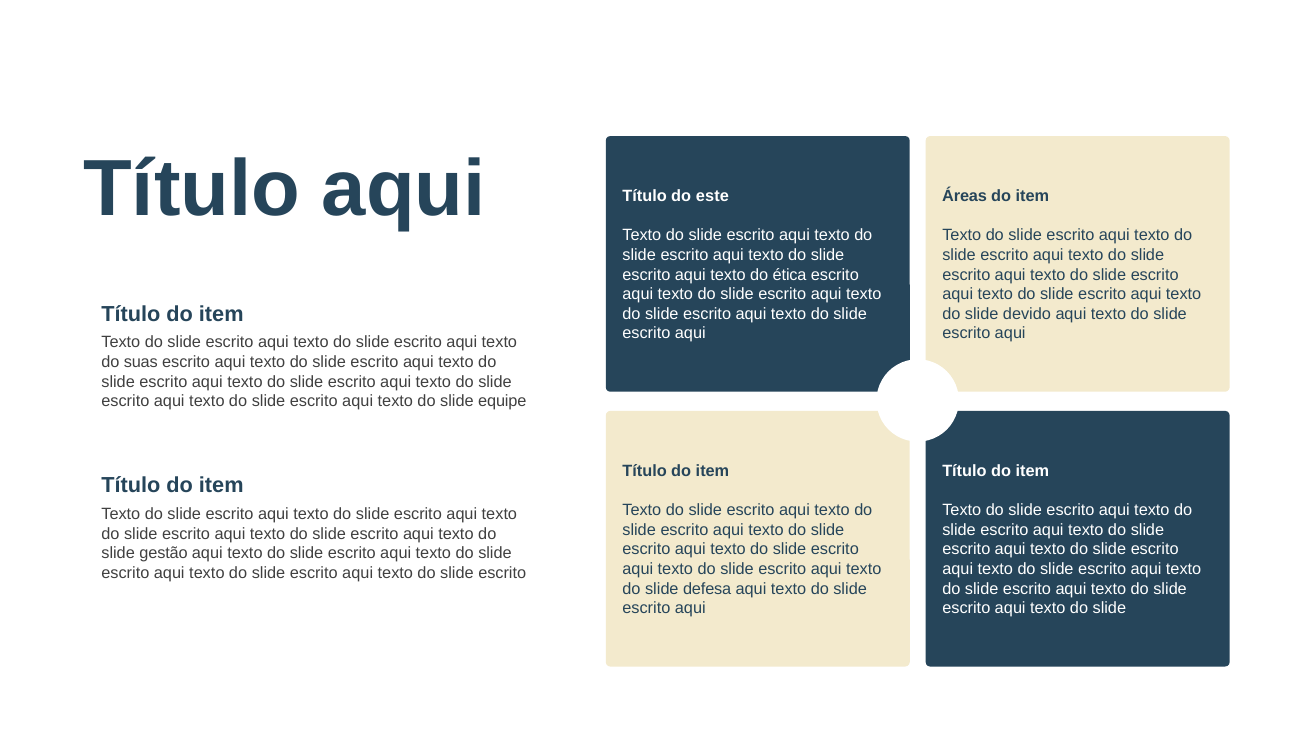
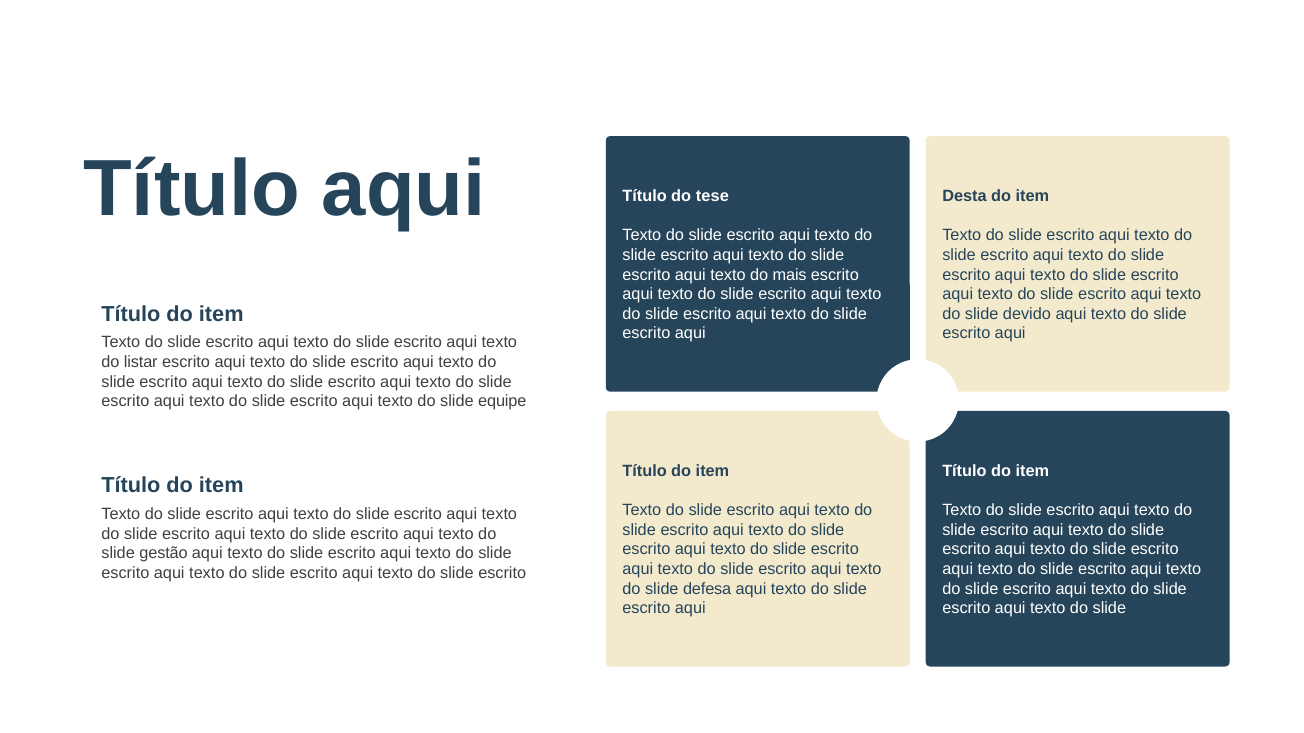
este: este -> tese
Áreas: Áreas -> Desta
ética: ética -> mais
suas: suas -> listar
